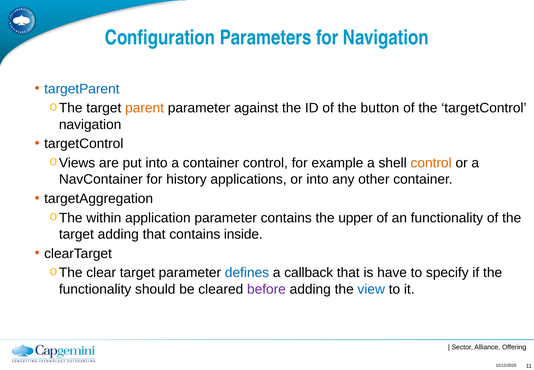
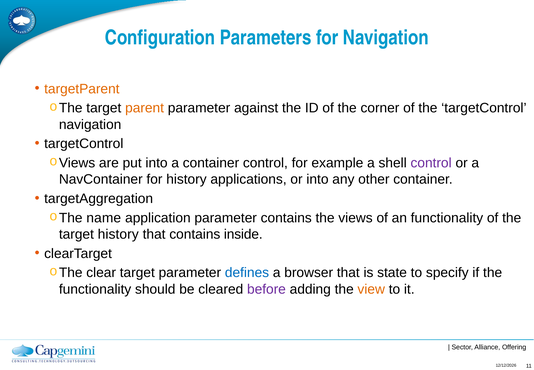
targetParent colour: blue -> orange
button: button -> corner
control at (431, 163) colour: orange -> purple
within: within -> name
upper: upper -> views
target adding: adding -> history
callback: callback -> browser
have: have -> state
view colour: blue -> orange
